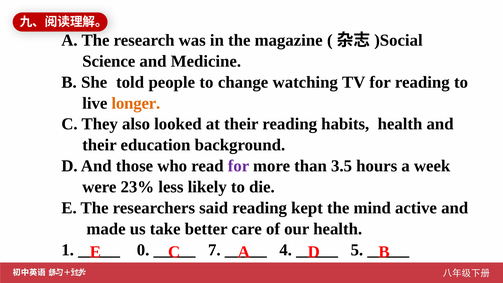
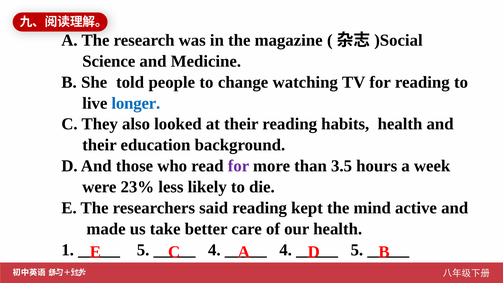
longer colour: orange -> blue
0 at (143, 250): 0 -> 5
7 at (214, 250): 7 -> 4
